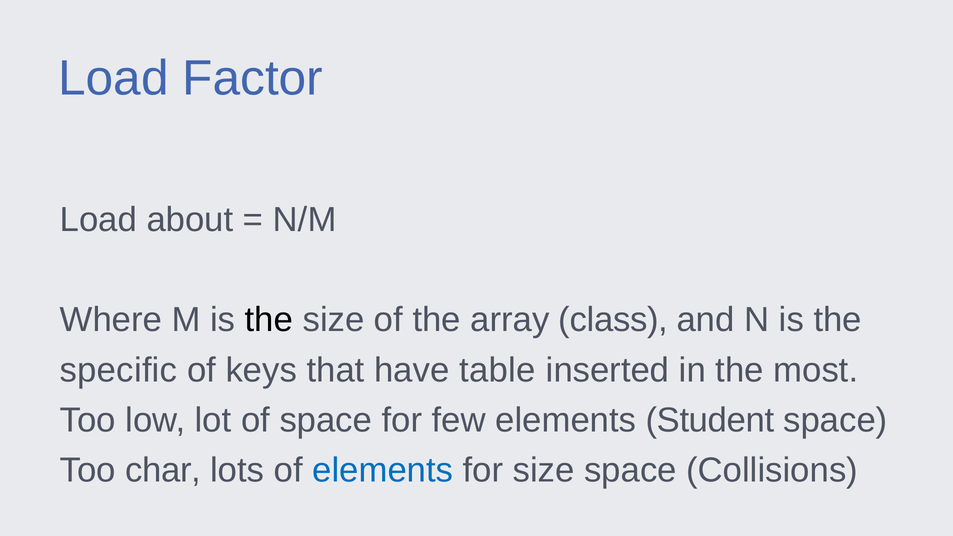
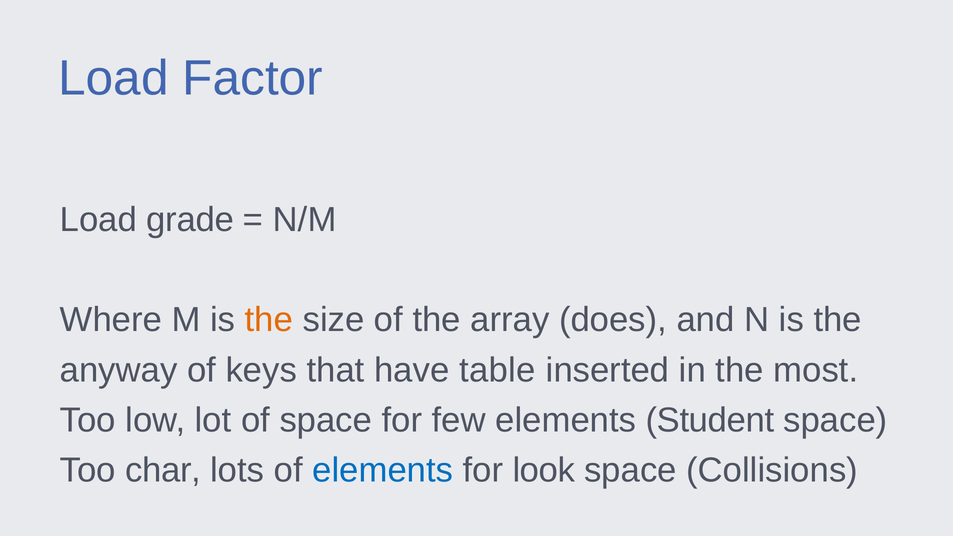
about: about -> grade
the at (269, 320) colour: black -> orange
class: class -> does
specific: specific -> anyway
for size: size -> look
